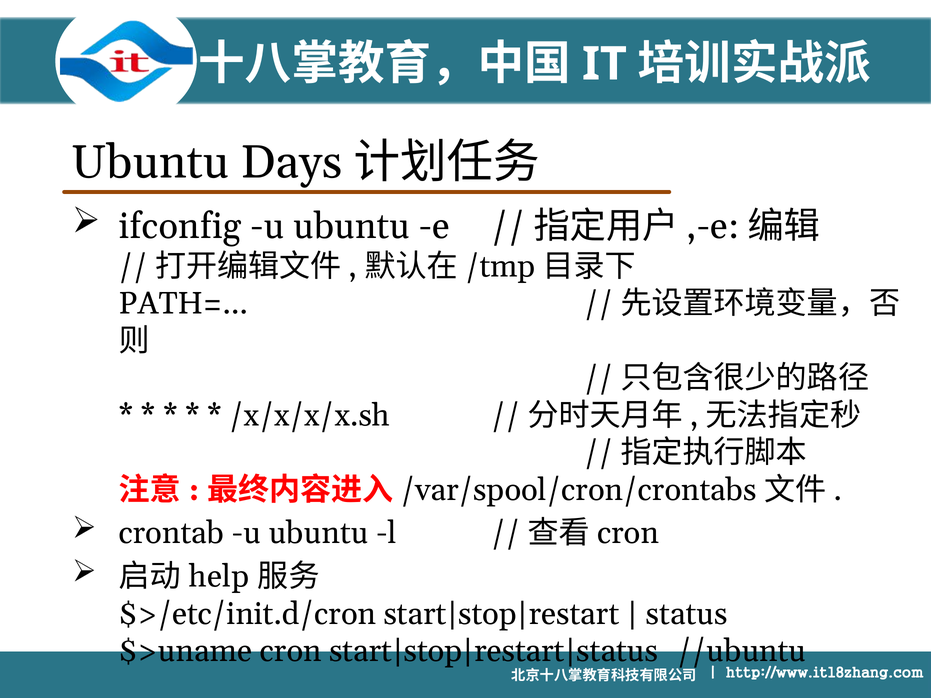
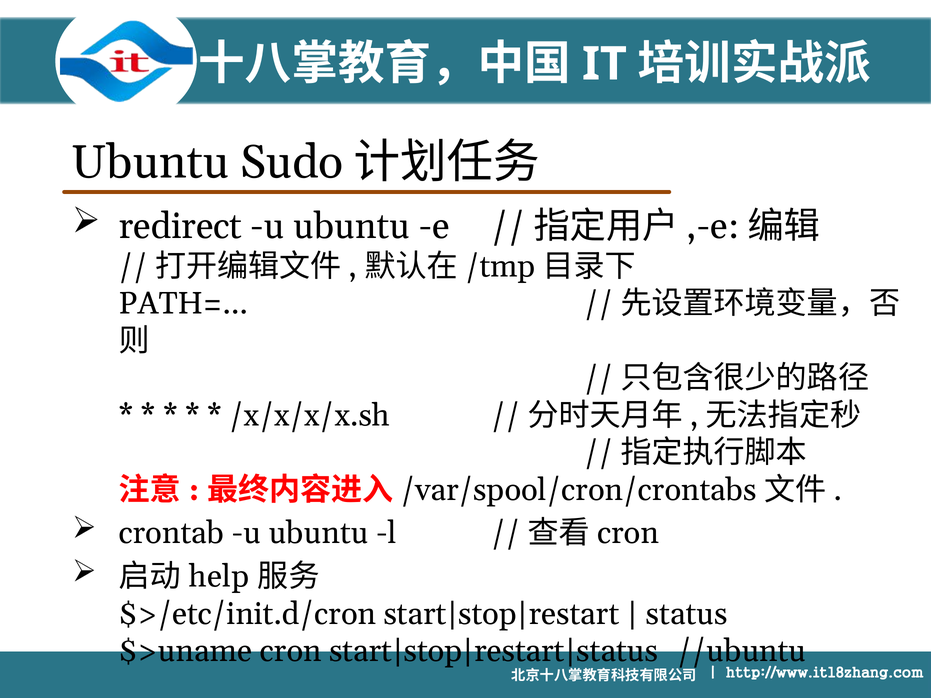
Days: Days -> Sudo
ifconfig: ifconfig -> redirect
